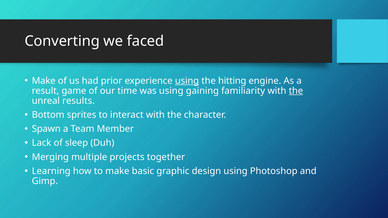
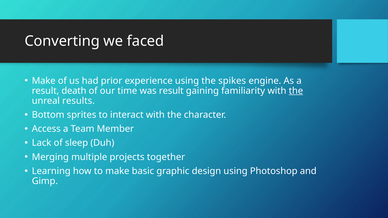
using at (187, 81) underline: present -> none
hitting: hitting -> spikes
game: game -> death
was using: using -> result
Spawn: Spawn -> Access
